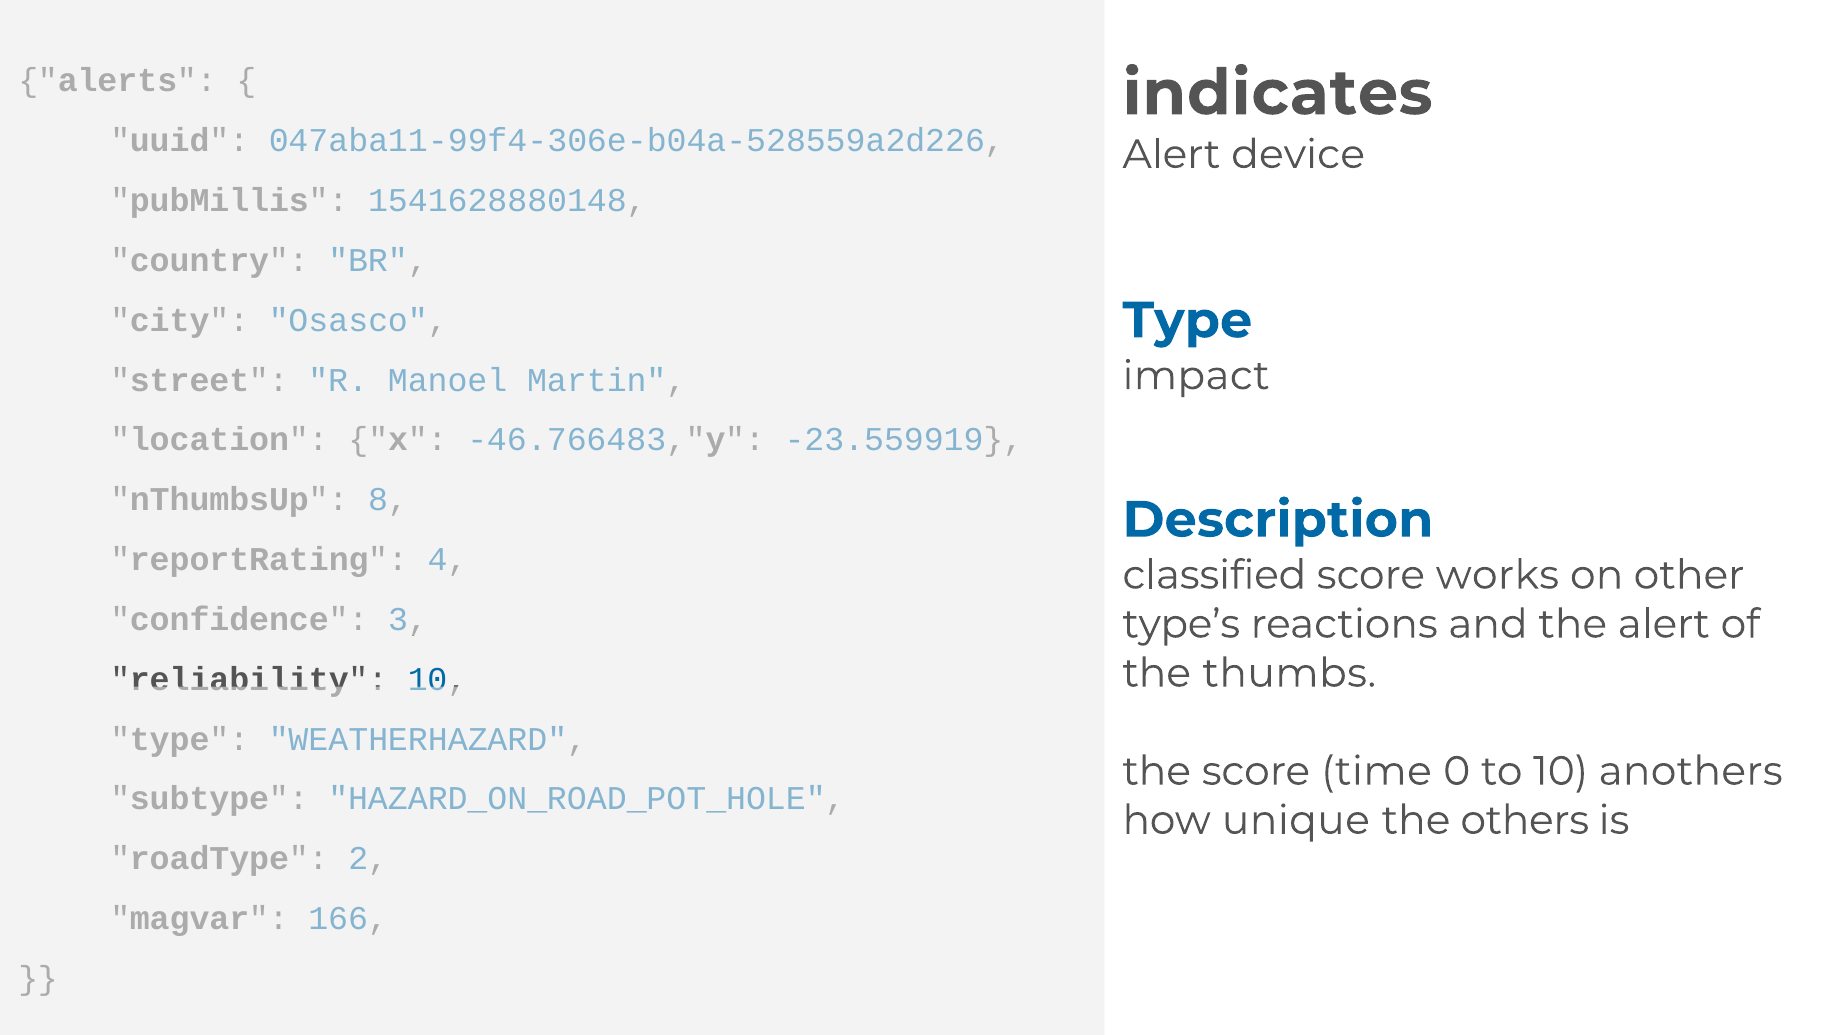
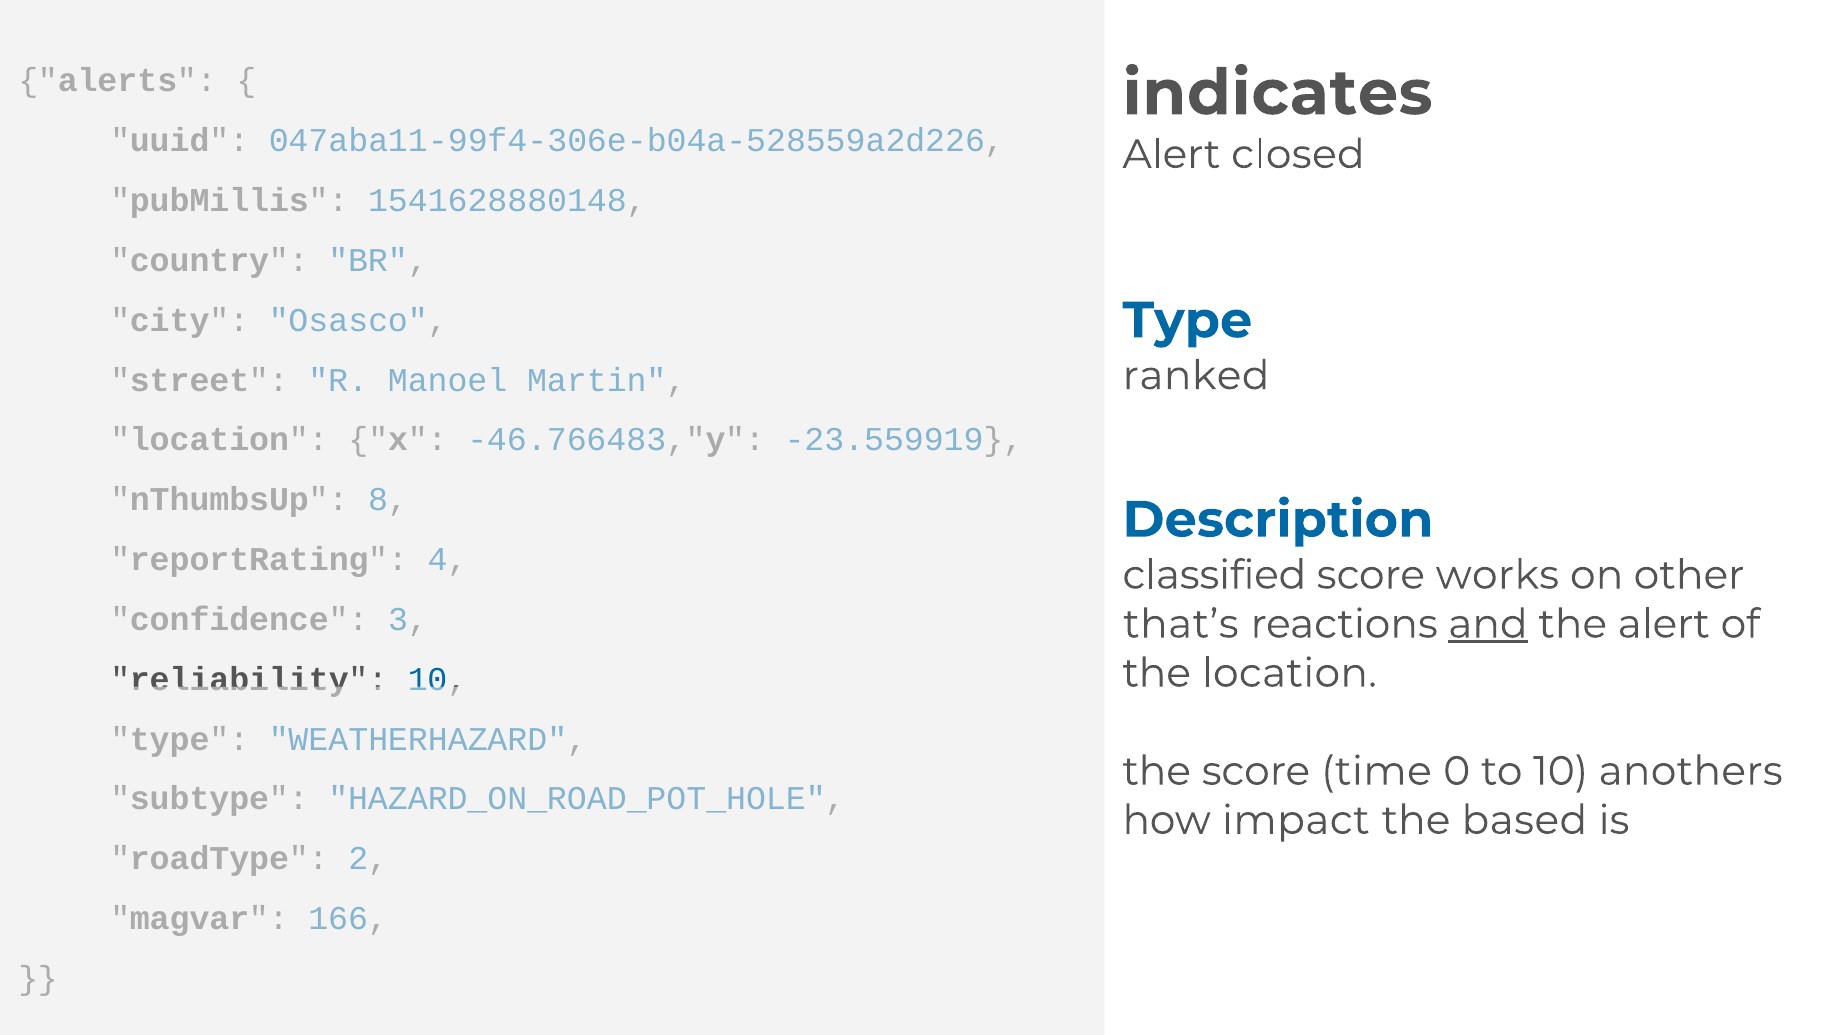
device: device -> closed
impact: impact -> ranked
type’s: type’s -> that’s
and underline: none -> present
the thumbs: thumbs -> location
unique: unique -> impact
others: others -> based
